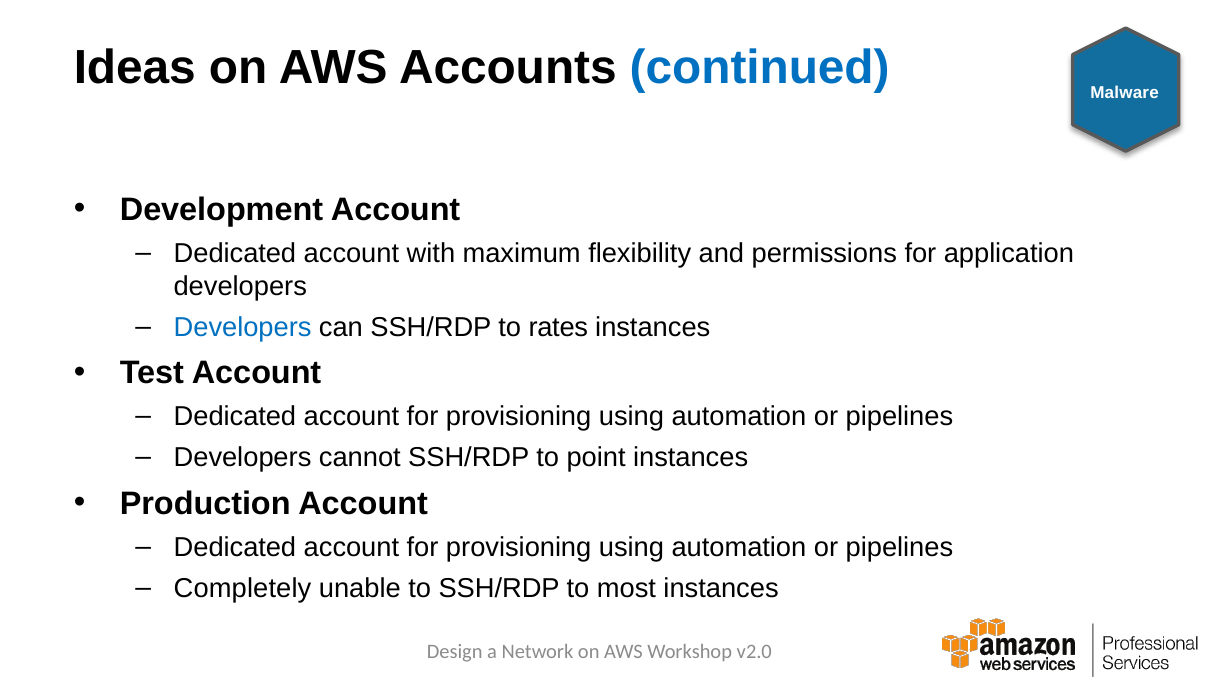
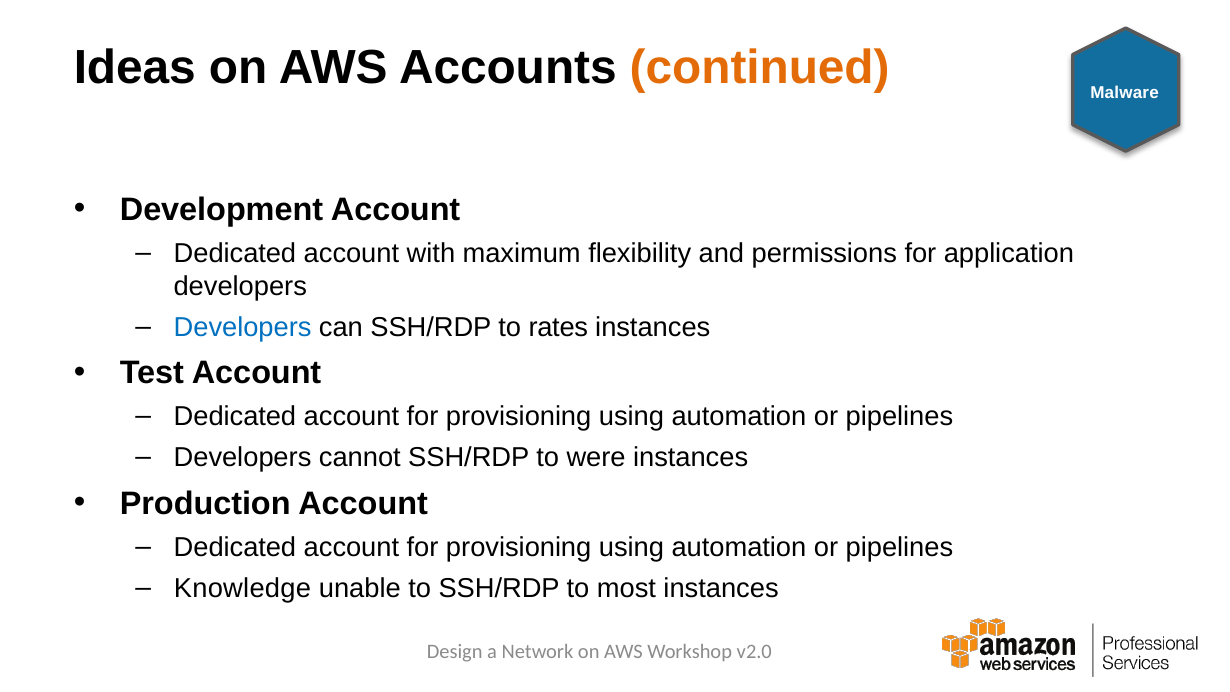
continued colour: blue -> orange
point: point -> were
Completely: Completely -> Knowledge
